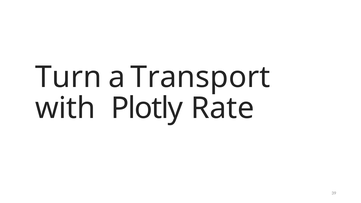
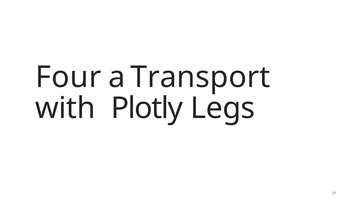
Turn: Turn -> Four
Rate: Rate -> Legs
